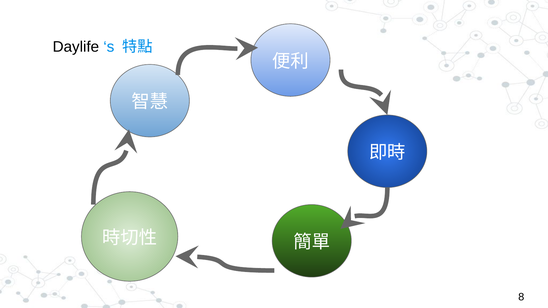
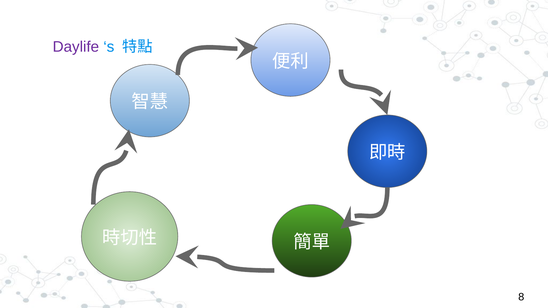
Daylife colour: black -> purple
